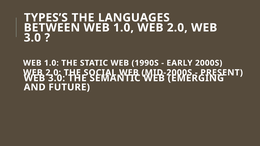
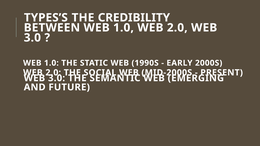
LANGUAGES: LANGUAGES -> CREDIBILITY
